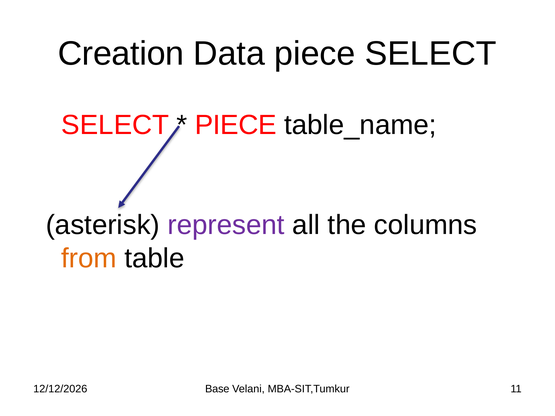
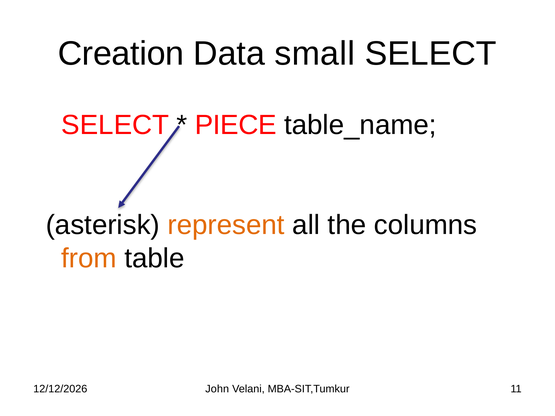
Data piece: piece -> small
represent colour: purple -> orange
Base: Base -> John
